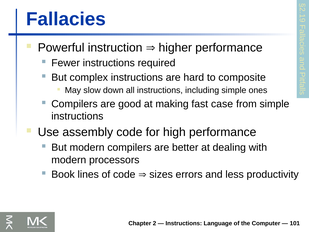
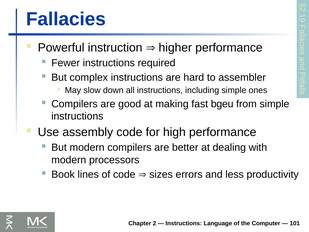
composite: composite -> assembler
case: case -> bgeu
